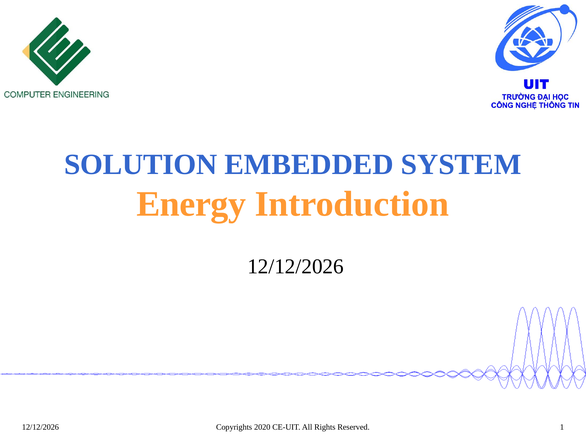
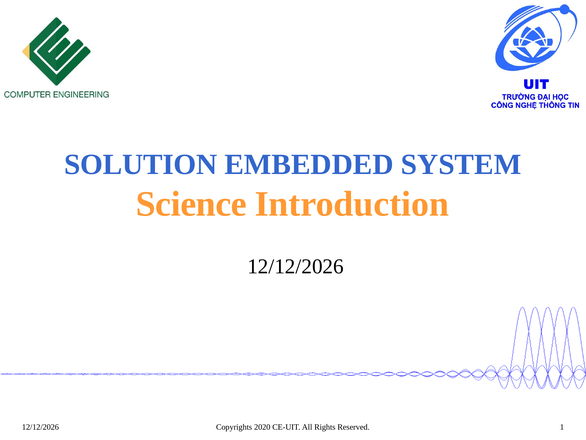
Energy: Energy -> Science
